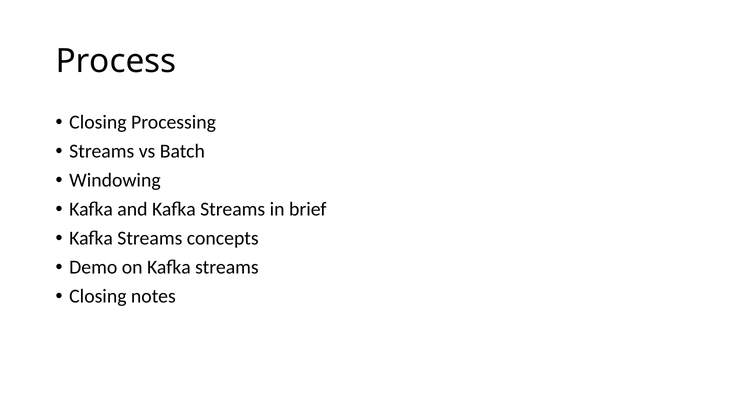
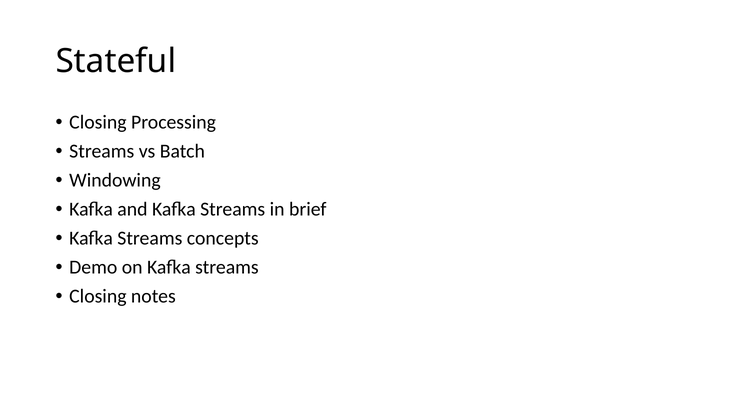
Process: Process -> Stateful
